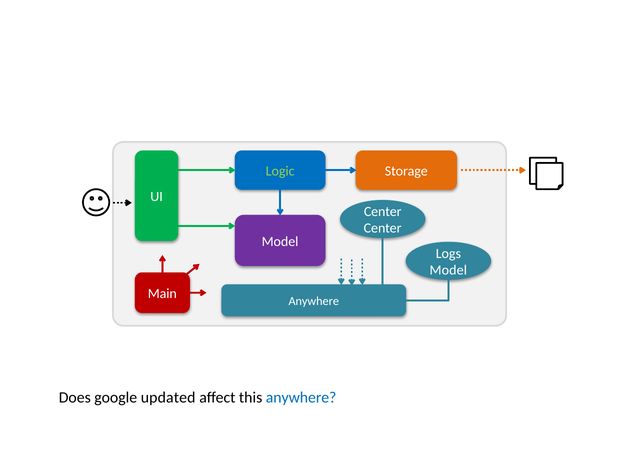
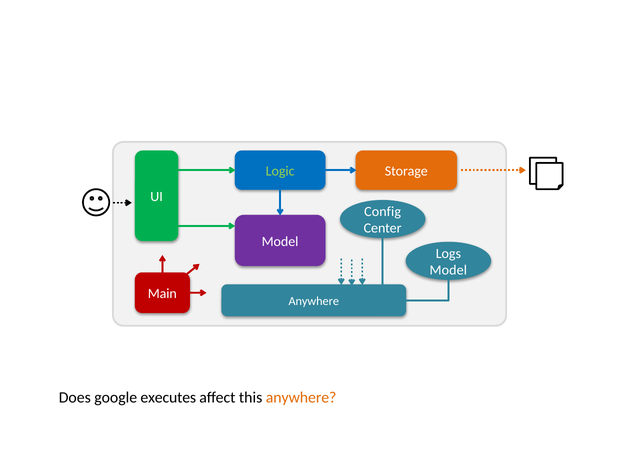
Center at (383, 212): Center -> Config
updated: updated -> executes
anywhere at (301, 398) colour: blue -> orange
